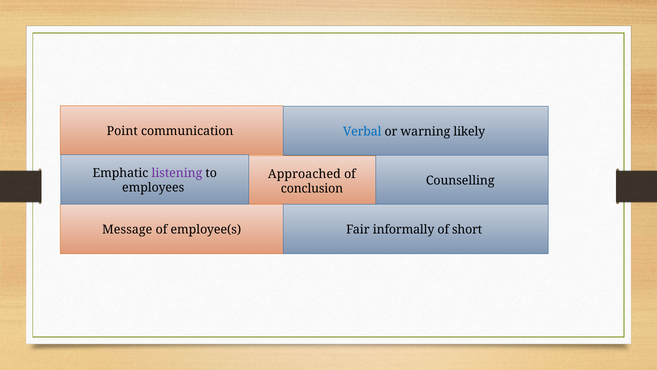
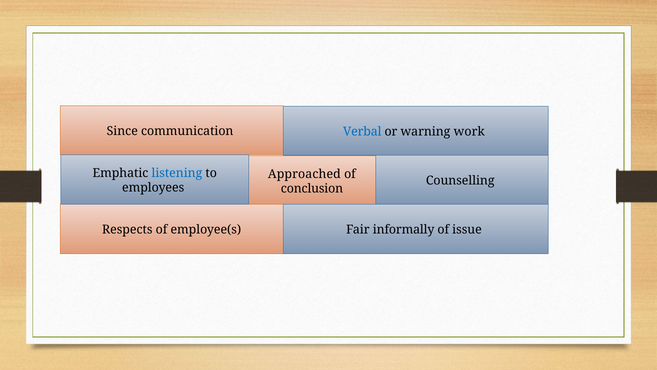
Point: Point -> Since
likely: likely -> work
listening colour: purple -> blue
Message: Message -> Respects
short: short -> issue
